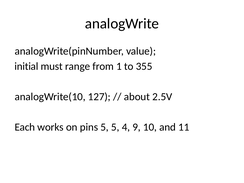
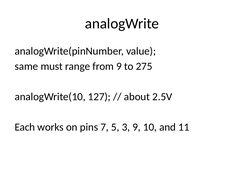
initial: initial -> same
from 1: 1 -> 9
355: 355 -> 275
pins 5: 5 -> 7
4: 4 -> 3
